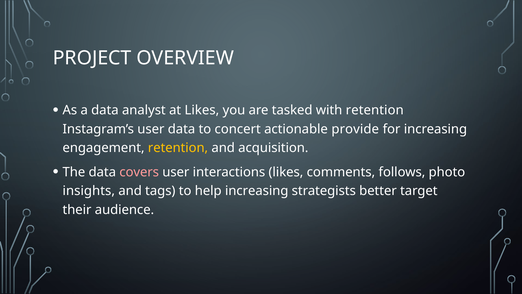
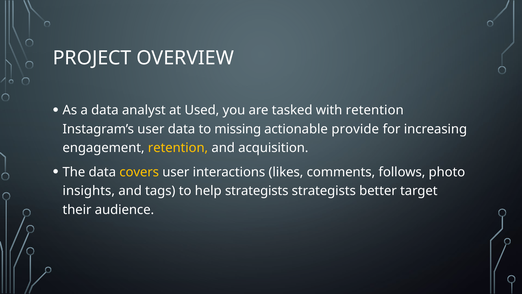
at Likes: Likes -> Used
concert: concert -> missing
covers colour: pink -> yellow
help increasing: increasing -> strategists
